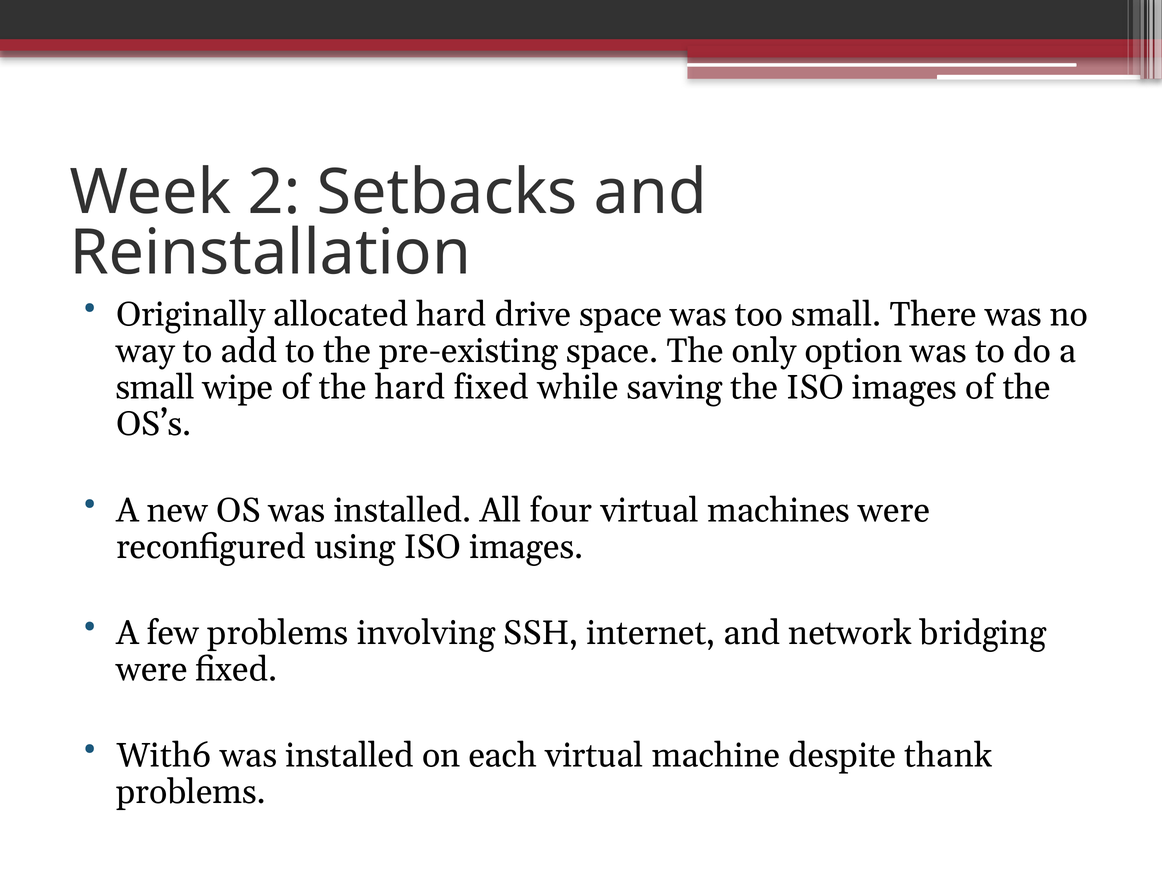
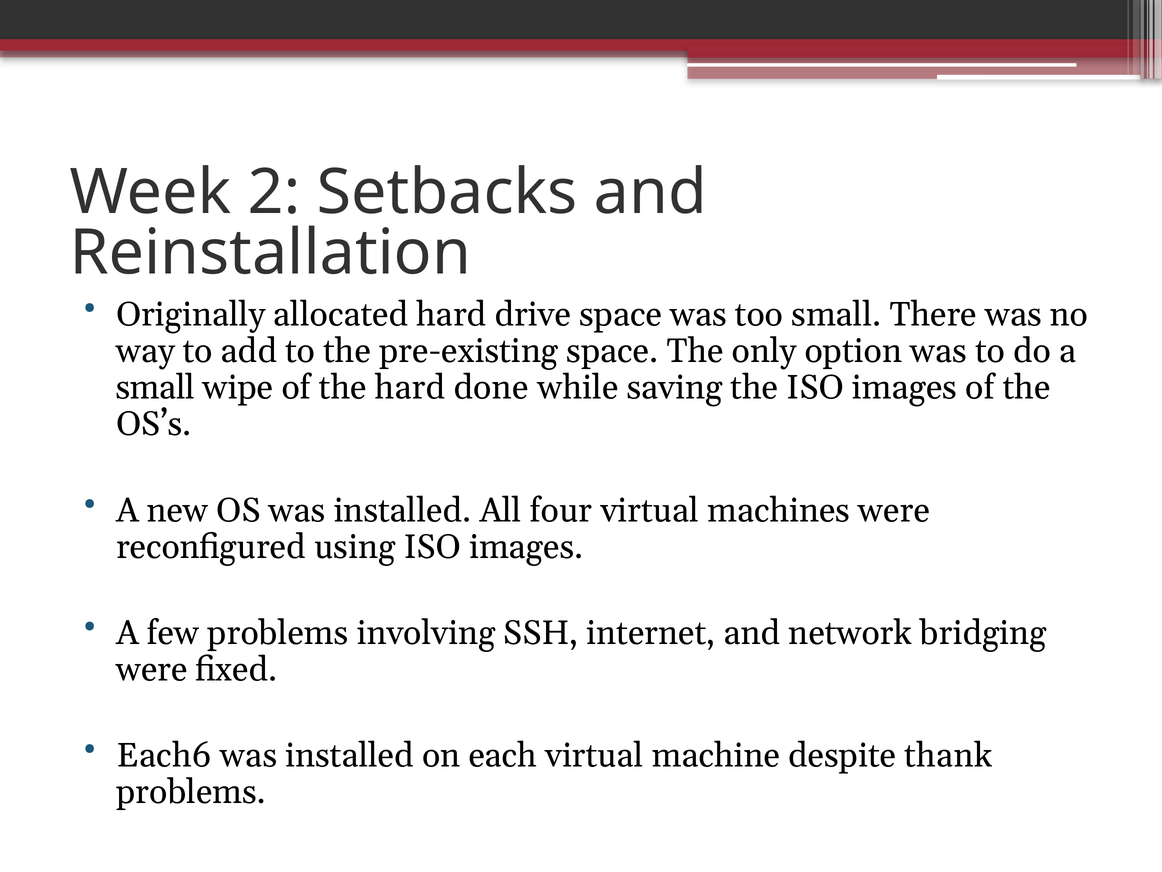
hard fixed: fixed -> done
With6: With6 -> Each6
